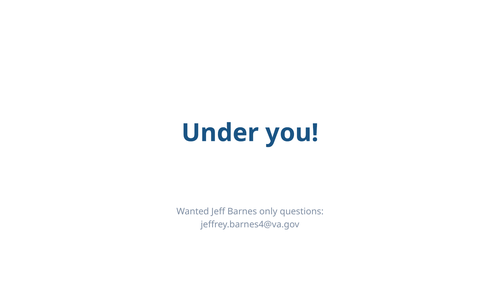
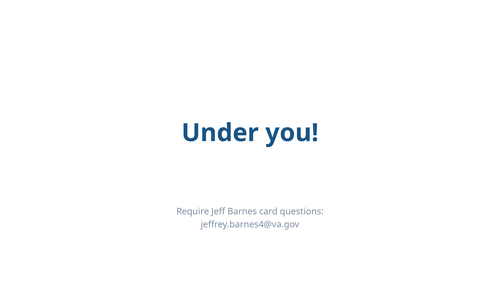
Wanted: Wanted -> Require
only: only -> card
